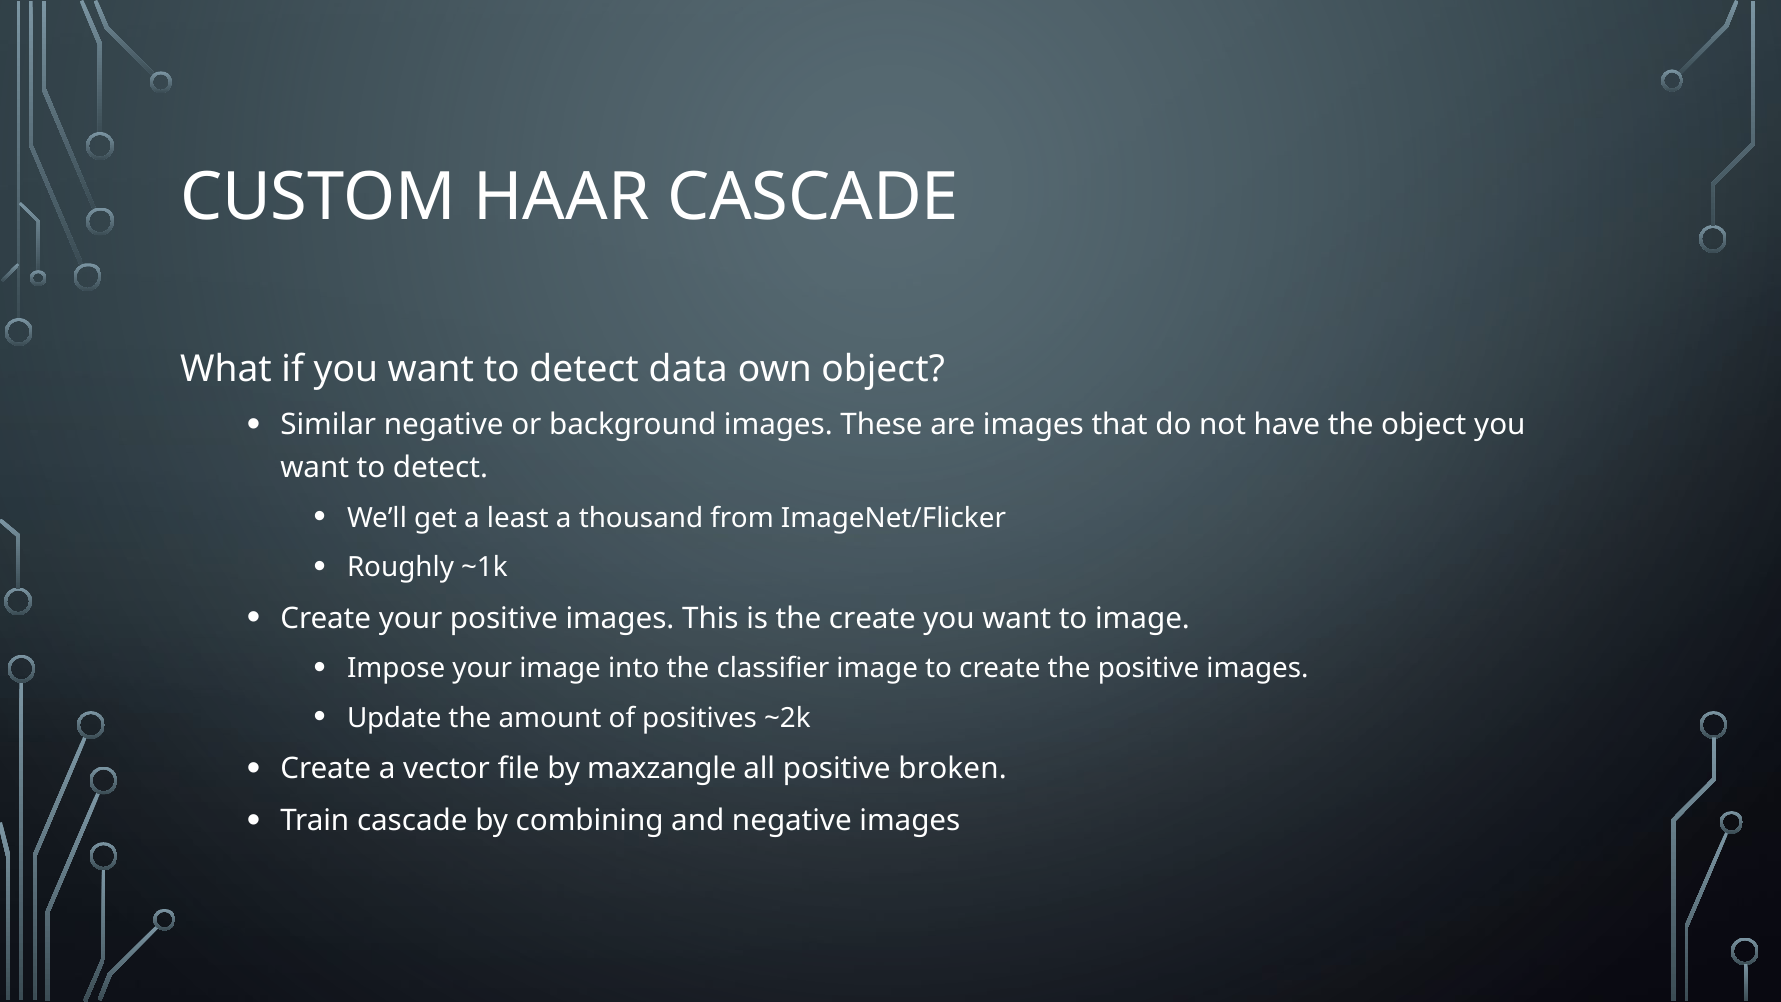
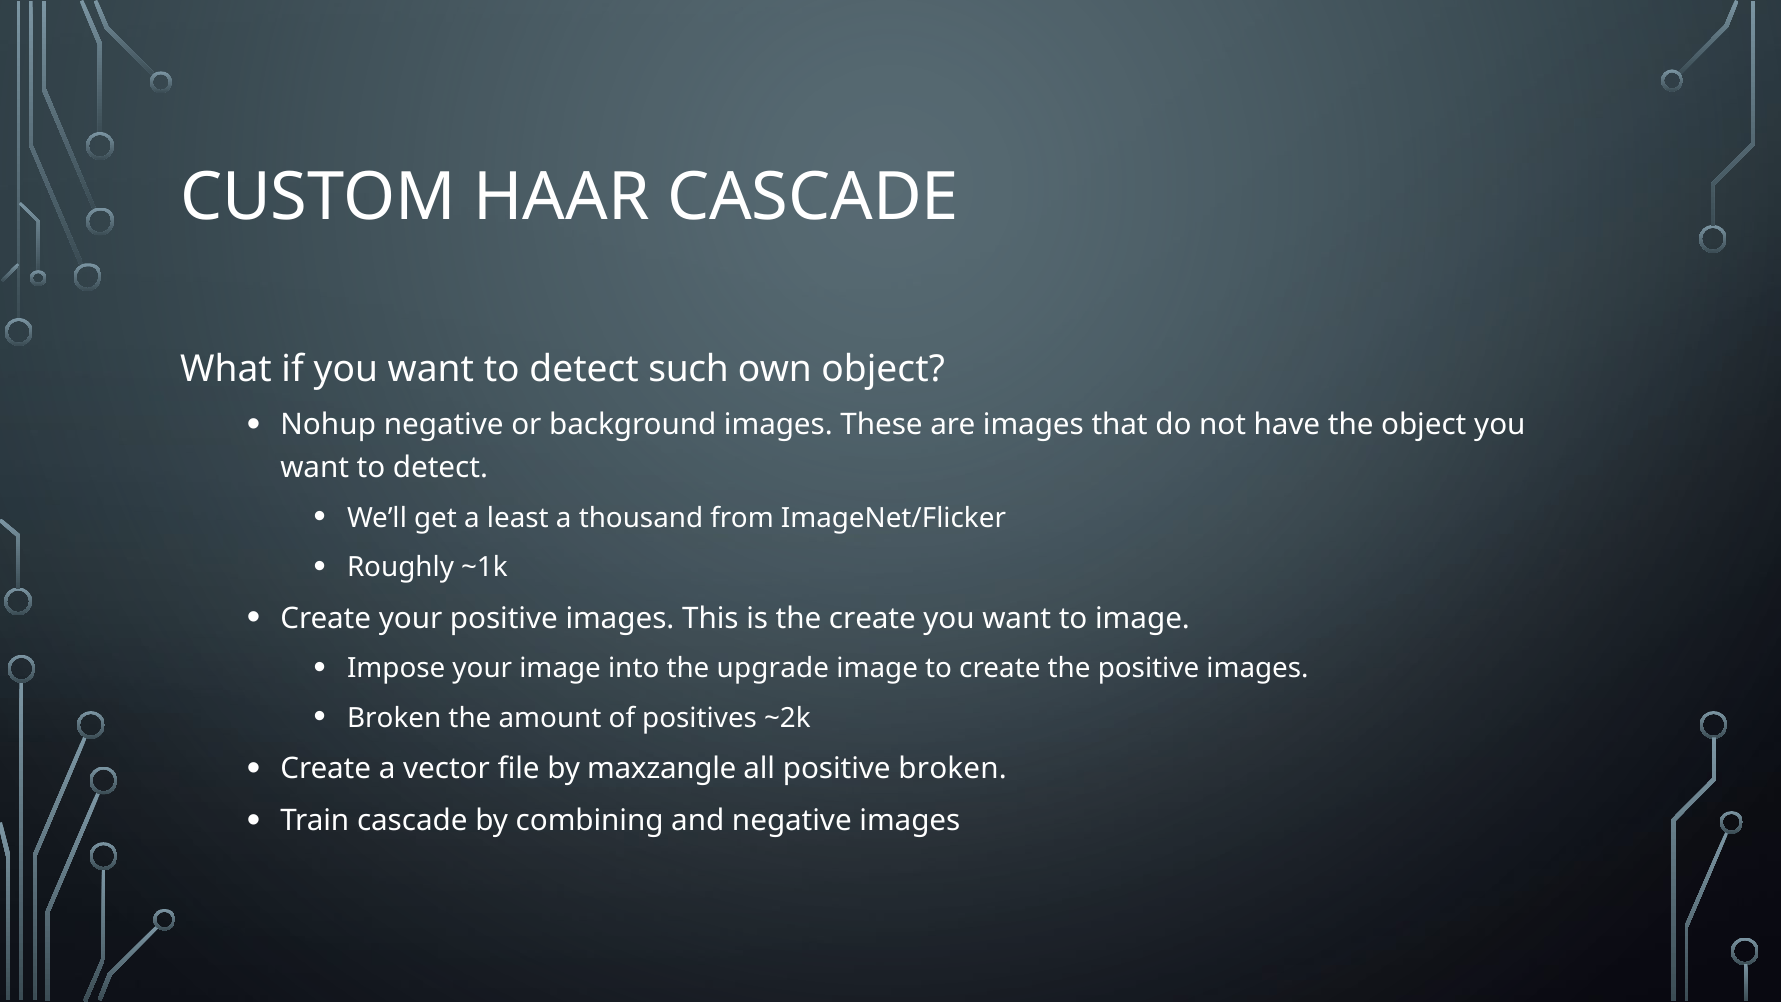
data: data -> such
Similar: Similar -> Nohup
classifier: classifier -> upgrade
Update at (394, 718): Update -> Broken
